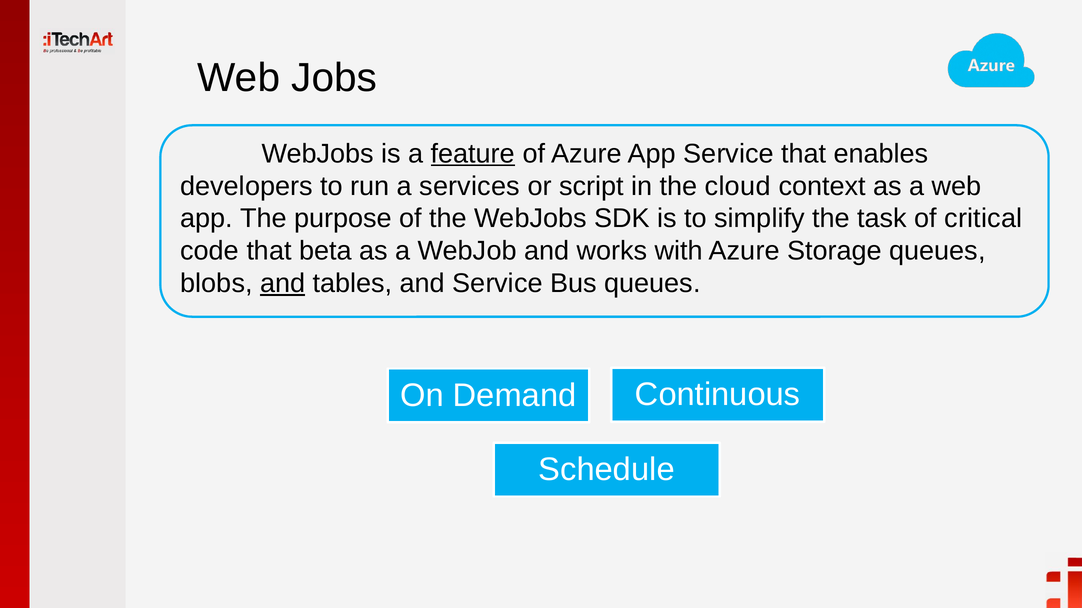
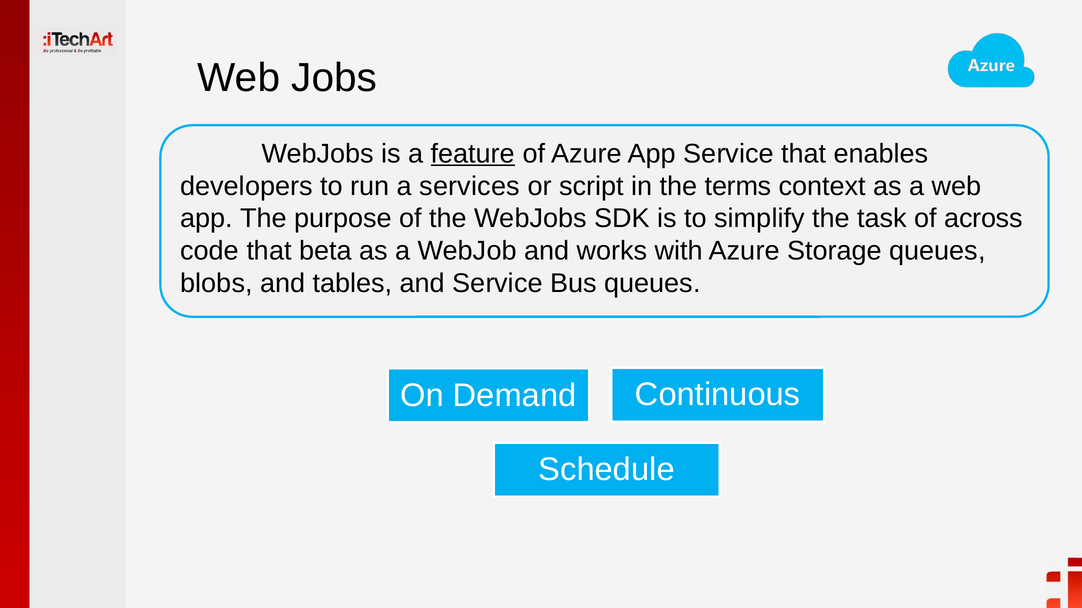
cloud: cloud -> terms
critical: critical -> across
and at (283, 284) underline: present -> none
